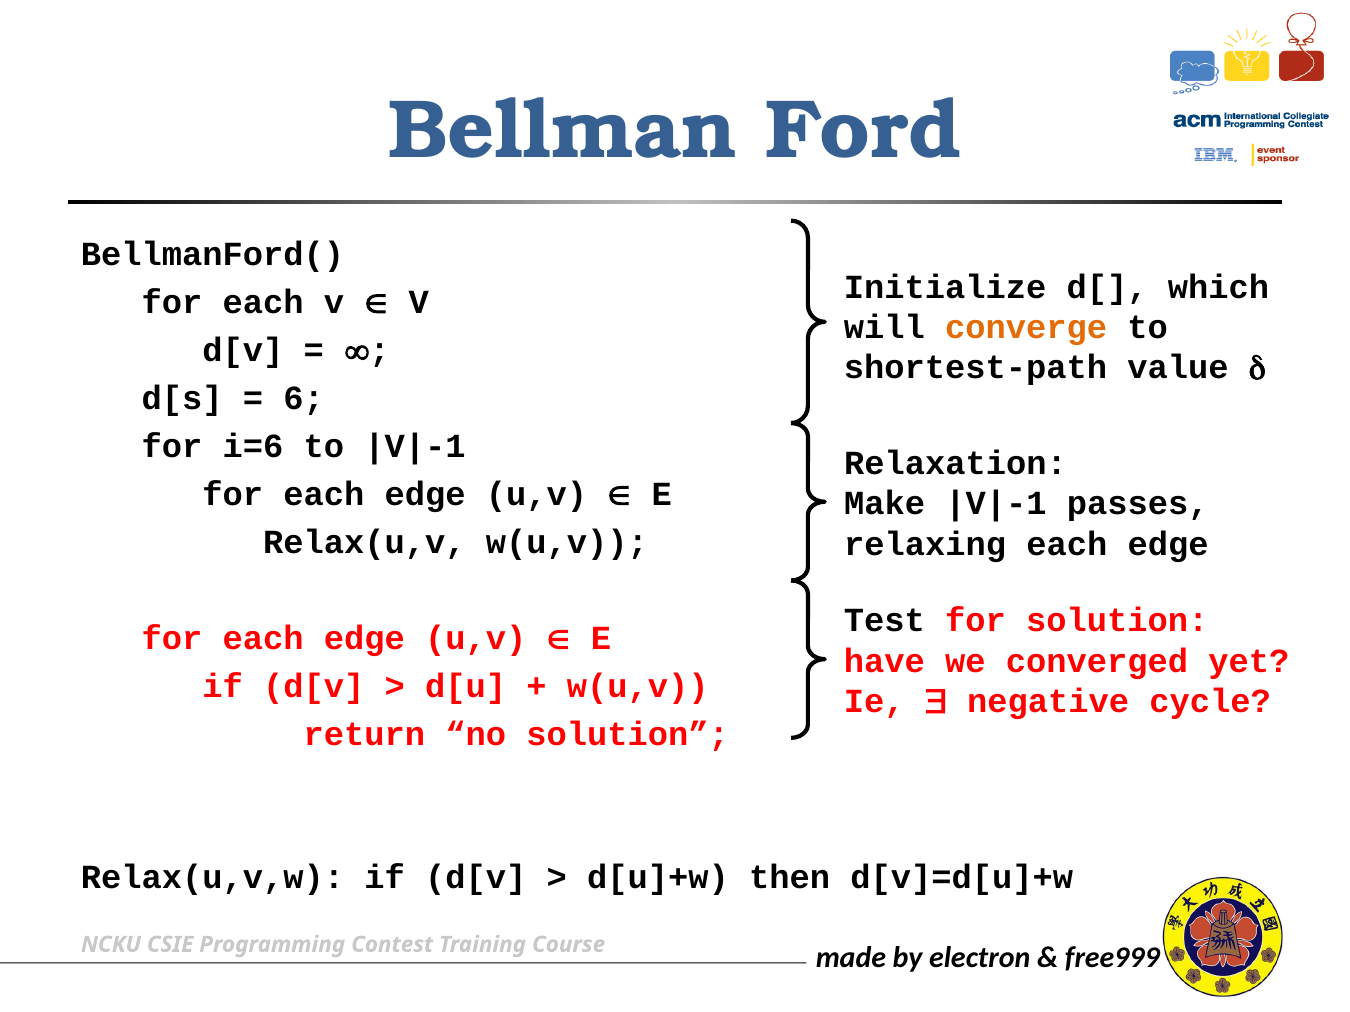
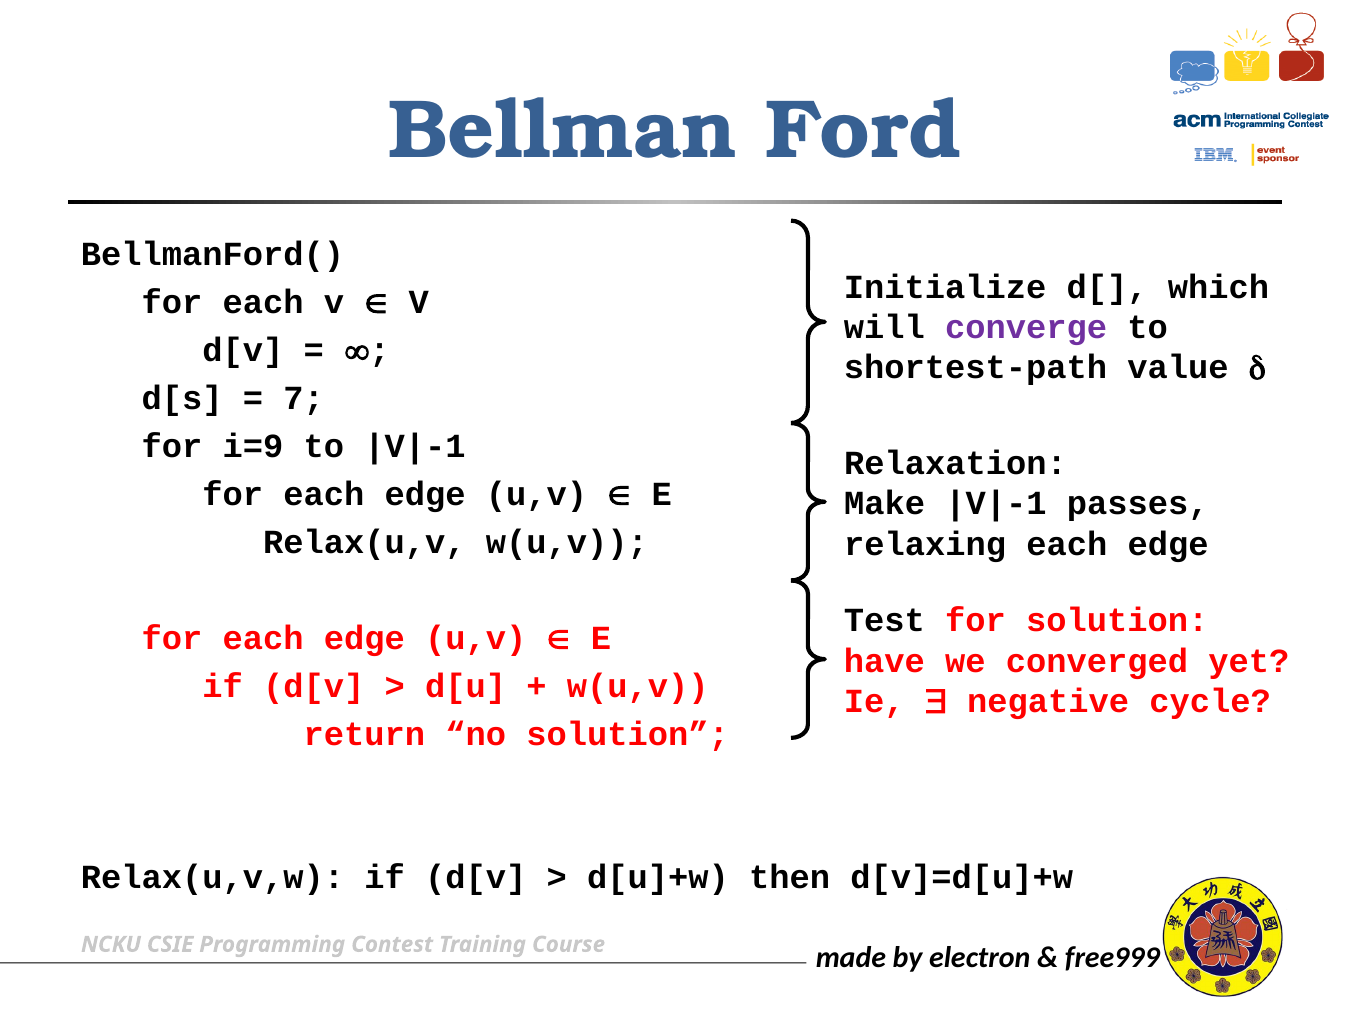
converge colour: orange -> purple
6: 6 -> 7
i=6: i=6 -> i=9
